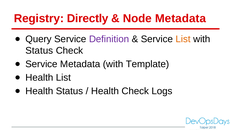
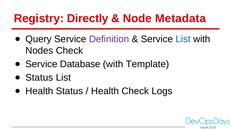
List at (183, 39) colour: orange -> blue
Status at (39, 51): Status -> Nodes
Service Metadata: Metadata -> Database
Health at (39, 78): Health -> Status
